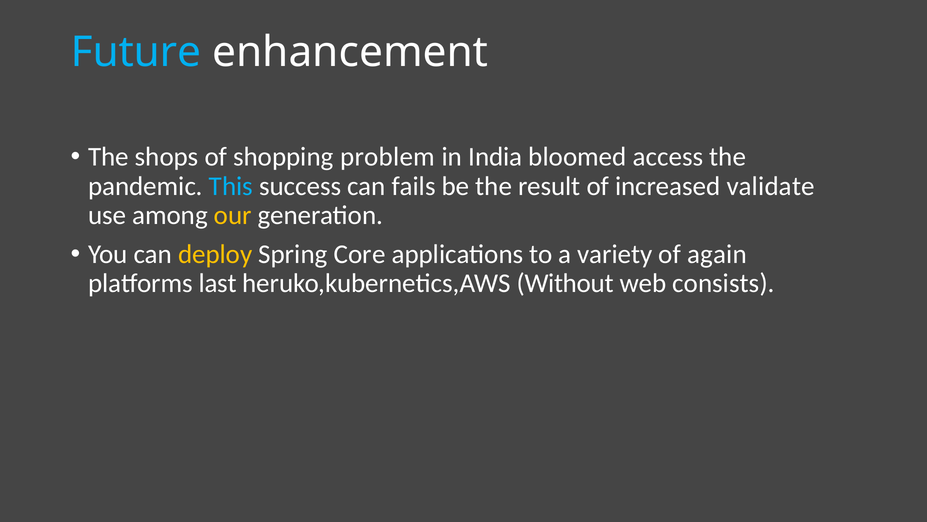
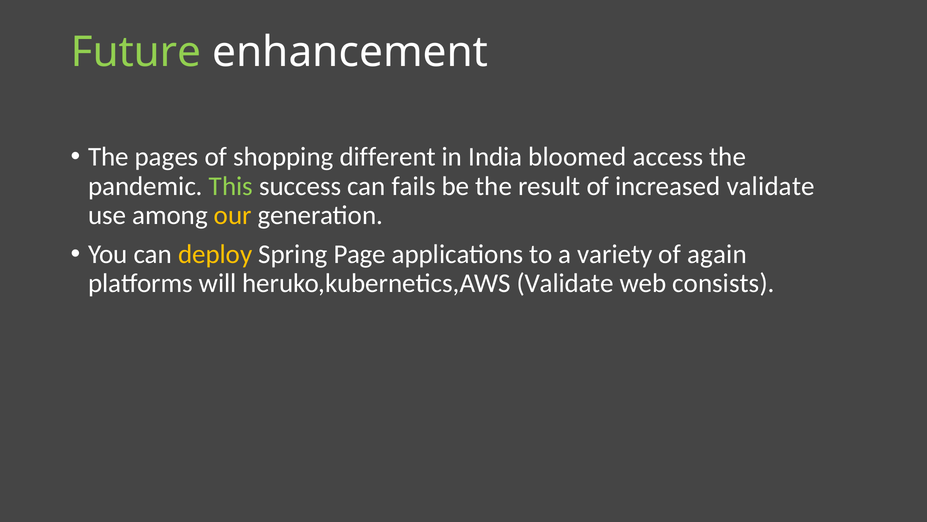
Future colour: light blue -> light green
shops: shops -> pages
problem: problem -> different
This colour: light blue -> light green
Core: Core -> Page
last: last -> will
heruko,kubernetics,AWS Without: Without -> Validate
